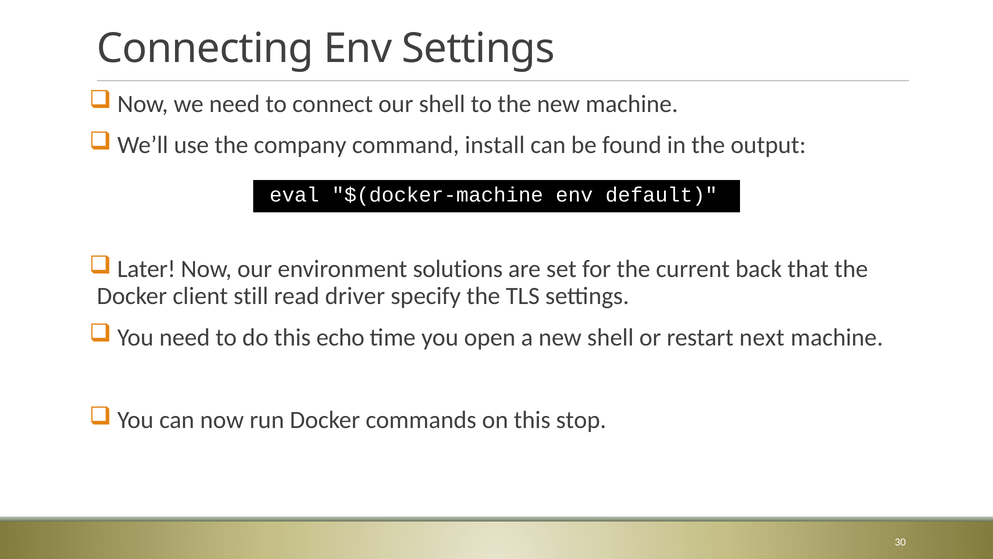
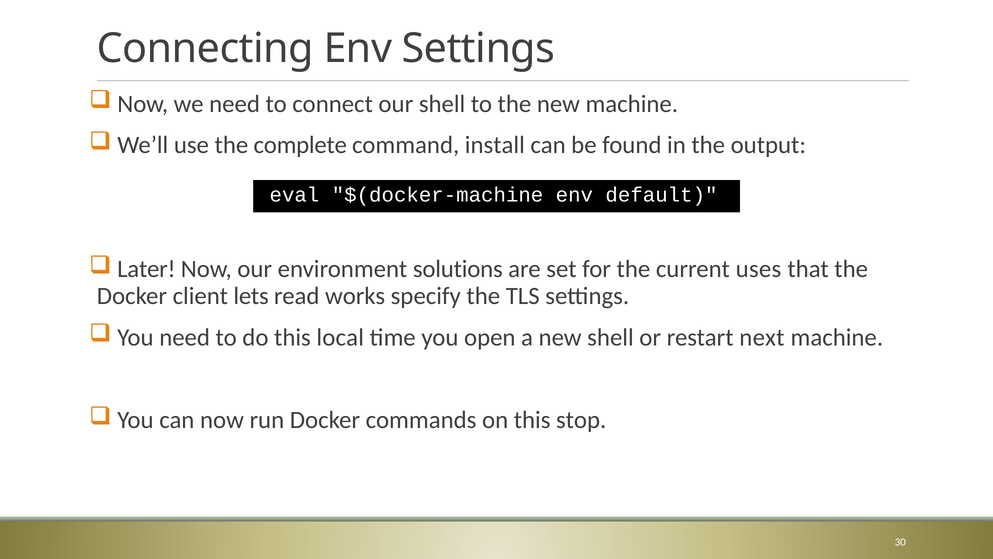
company: company -> complete
back: back -> uses
still: still -> lets
driver: driver -> works
echo: echo -> local
